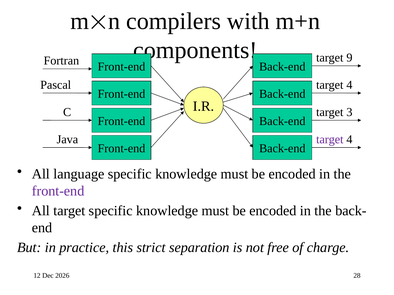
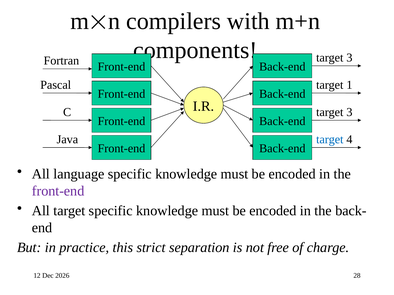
9 at (349, 58): 9 -> 3
4 at (349, 85): 4 -> 1
target at (330, 140) colour: purple -> blue
